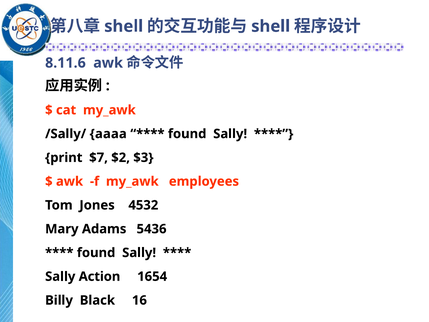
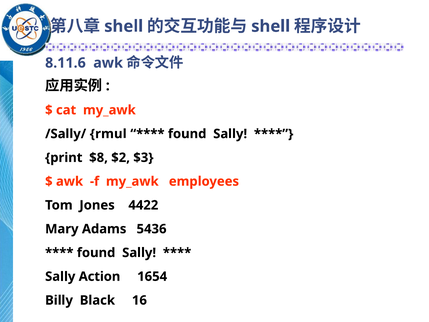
aaaa: aaaa -> rmul
$7: $7 -> $8
4532: 4532 -> 4422
